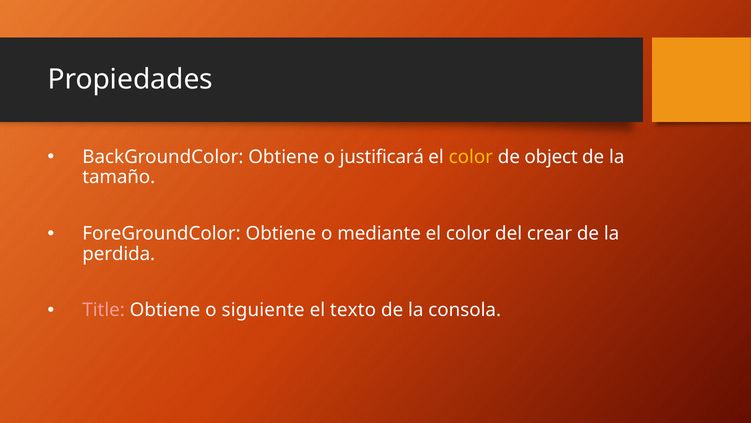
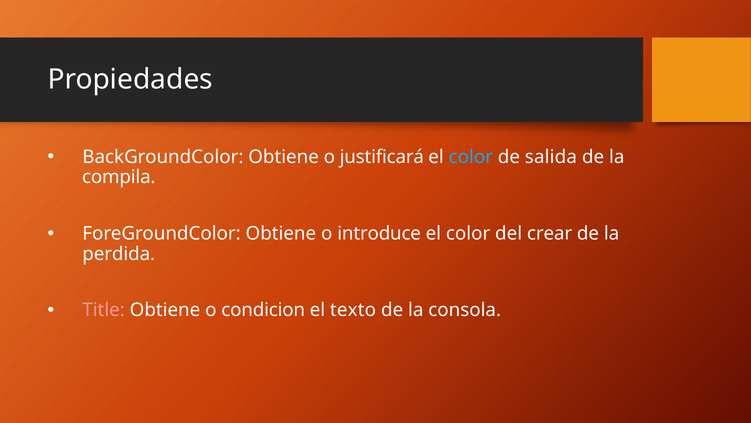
color at (471, 157) colour: yellow -> light blue
object: object -> salida
tamaño: tamaño -> compila
mediante: mediante -> introduce
siguiente: siguiente -> condicion
